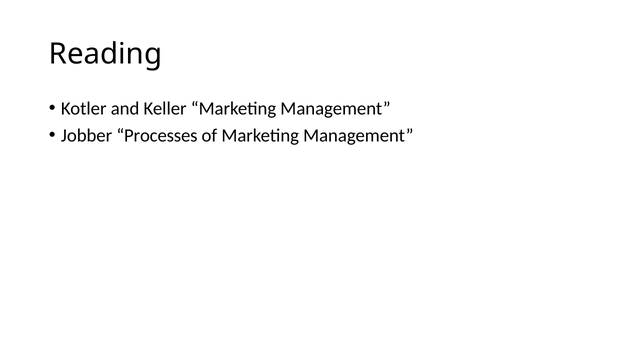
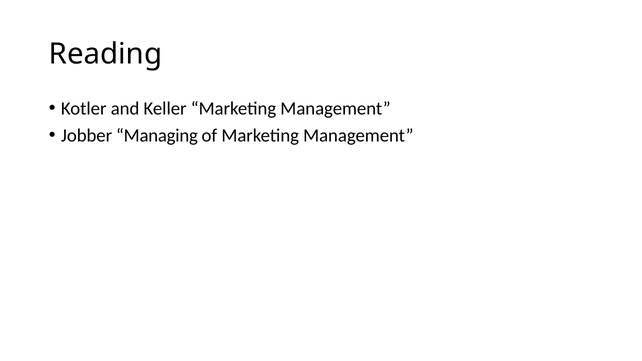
Processes: Processes -> Managing
